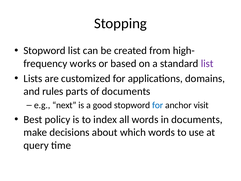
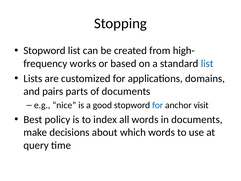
list at (207, 63) colour: purple -> blue
rules: rules -> pairs
next: next -> nice
